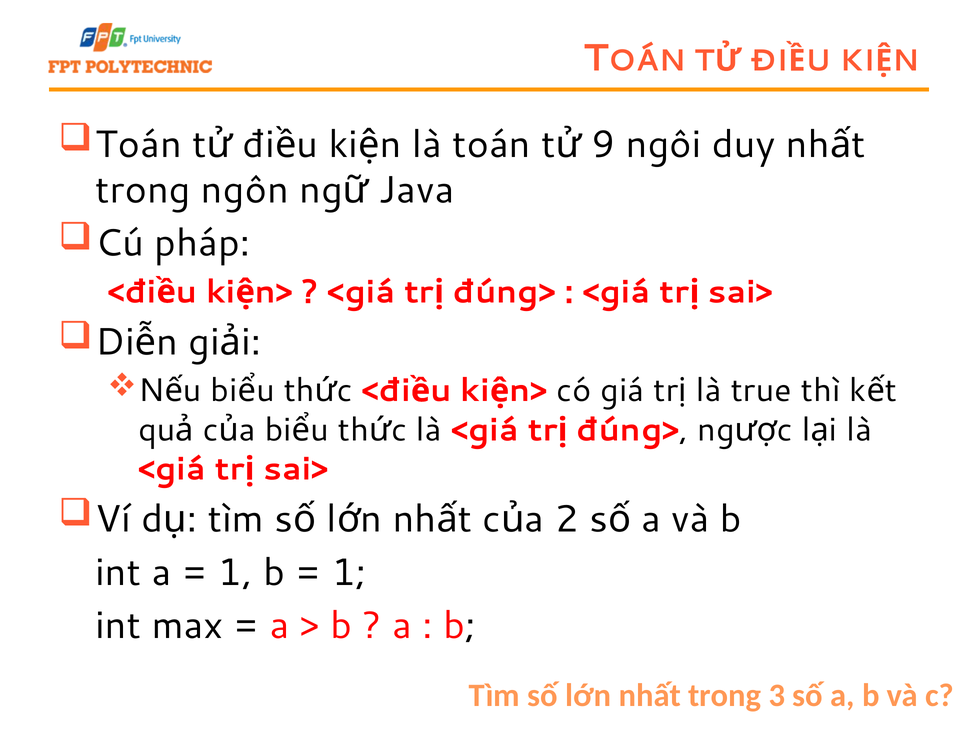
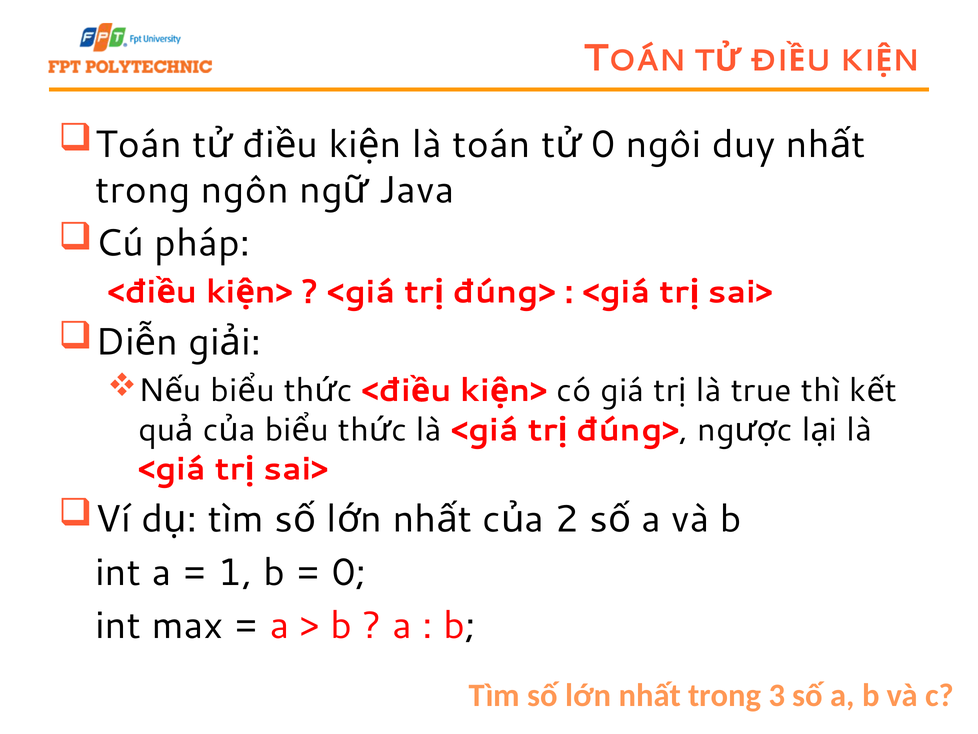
9 at (603, 144): 9 -> 0
1 at (349, 572): 1 -> 0
